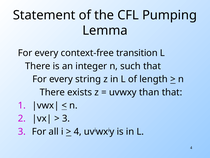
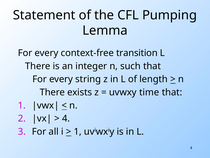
than: than -> time
3 at (66, 118): 3 -> 4
4 at (78, 131): 4 -> 1
